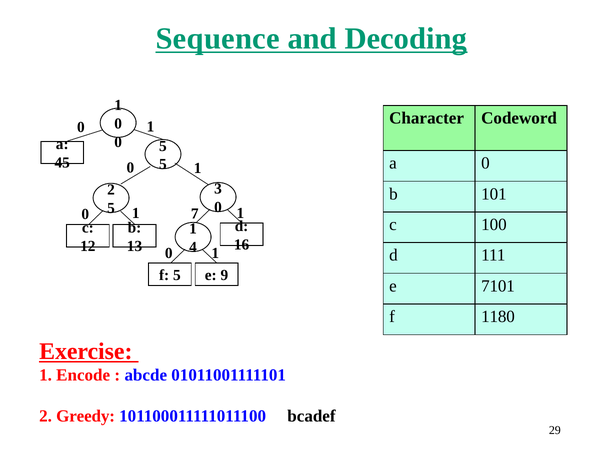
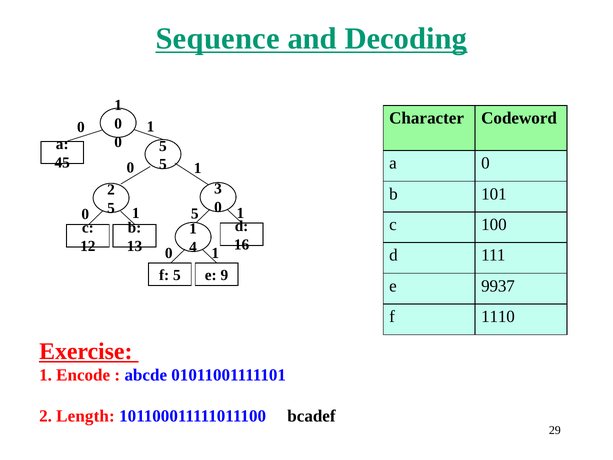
7 at (195, 214): 7 -> 5
7101: 7101 -> 9937
1180: 1180 -> 1110
Greedy: Greedy -> Length
